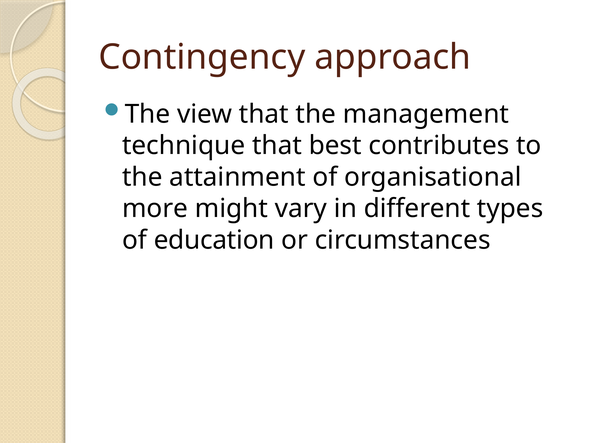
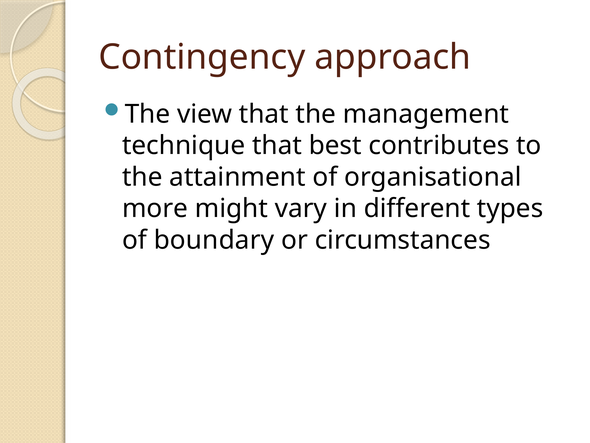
education: education -> boundary
